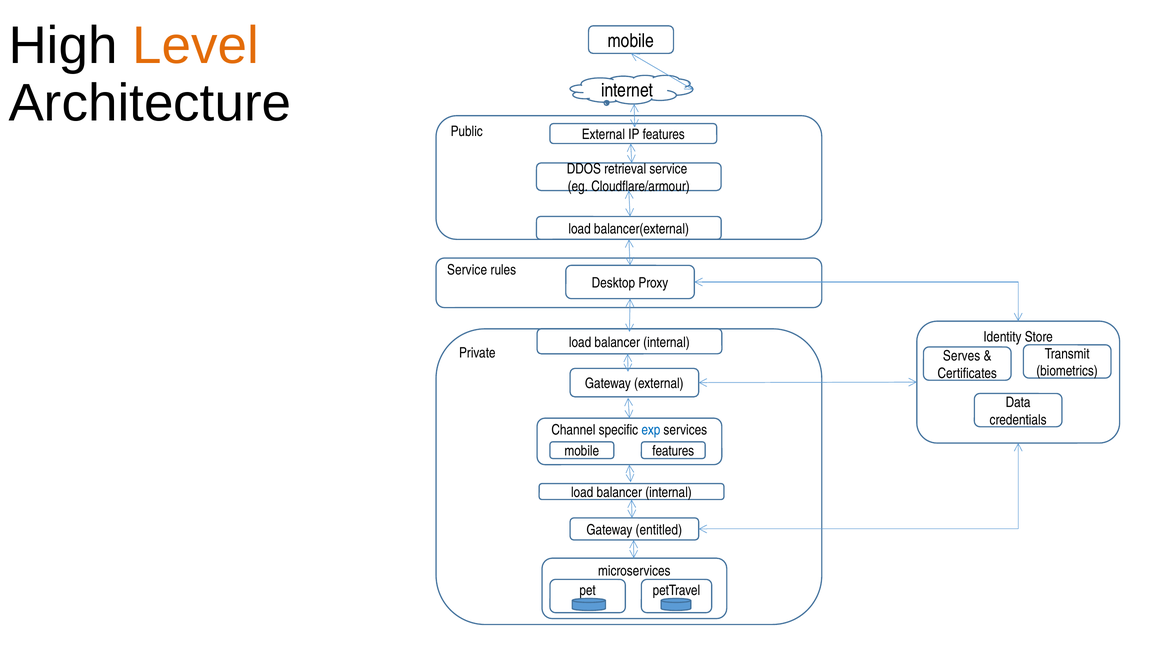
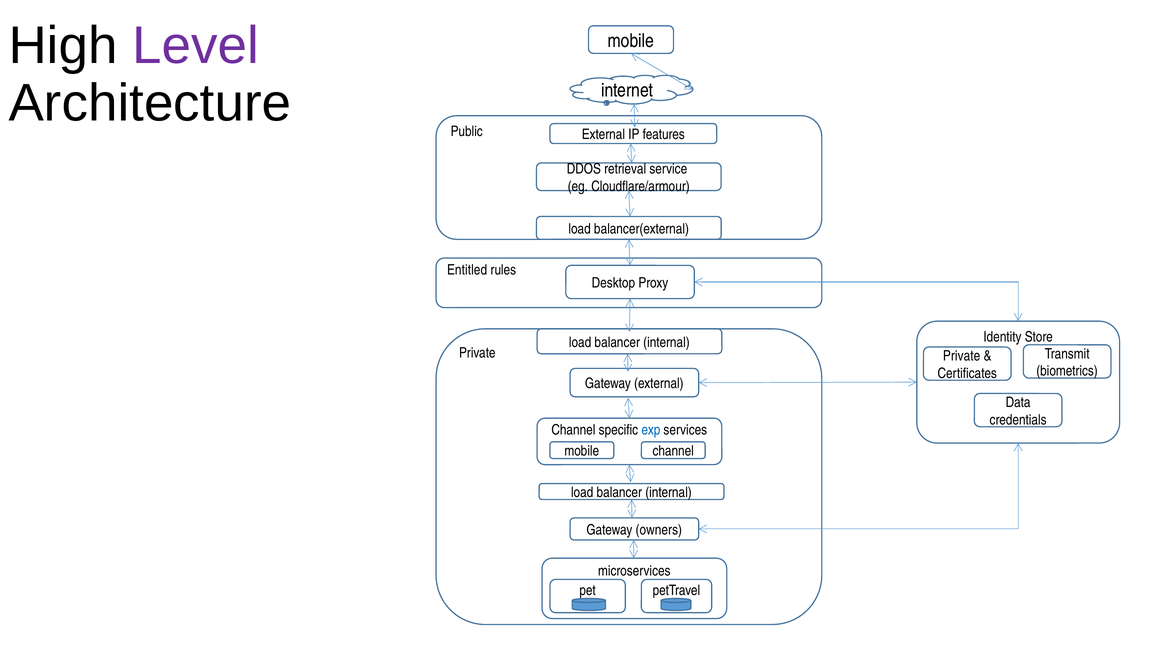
Level colour: orange -> purple
Service at (467, 270): Service -> Entitled
Serves at (962, 356): Serves -> Private
mobile features: features -> channel
entitled: entitled -> owners
